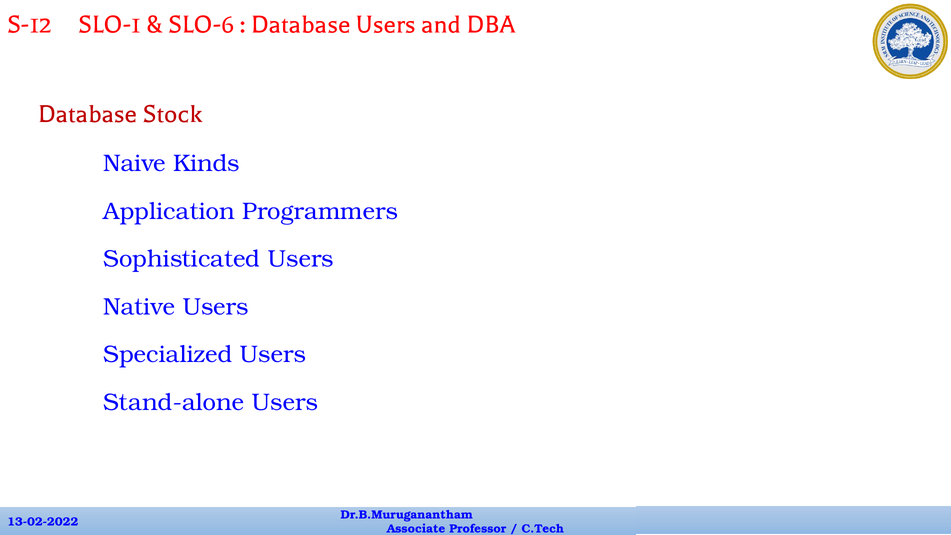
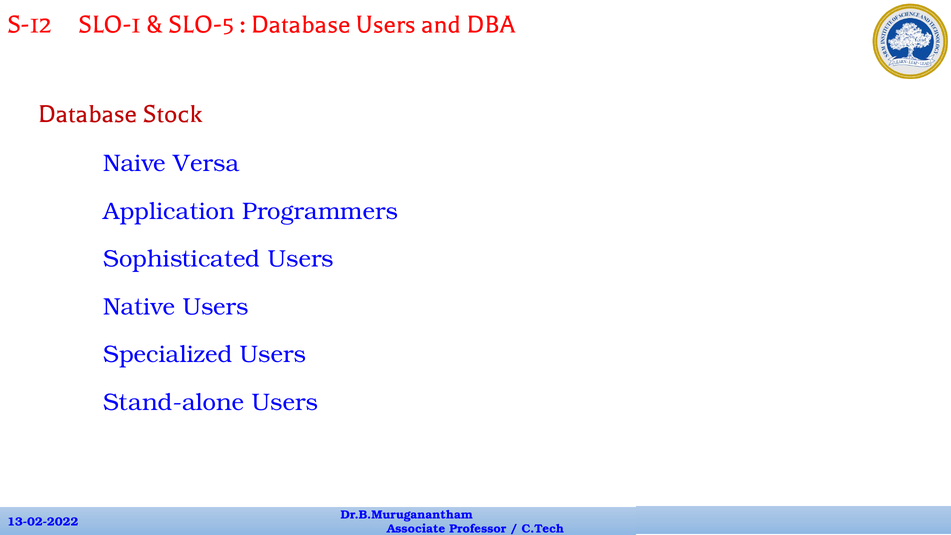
SLO-6: SLO-6 -> SLO-5
Kinds: Kinds -> Versa
